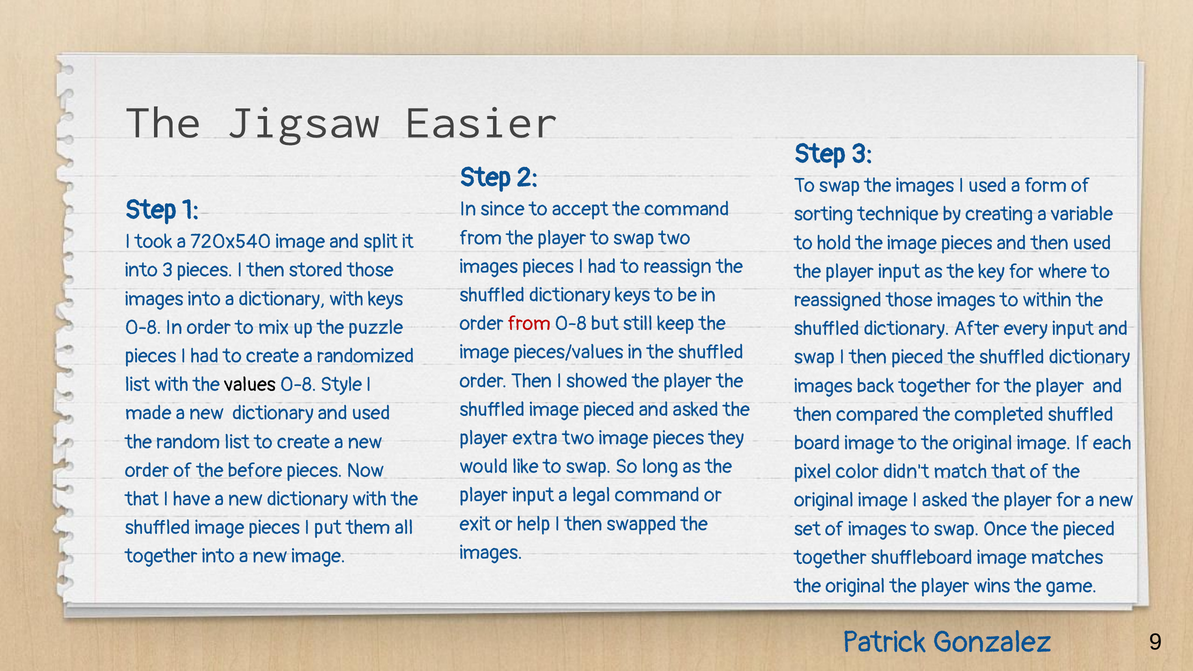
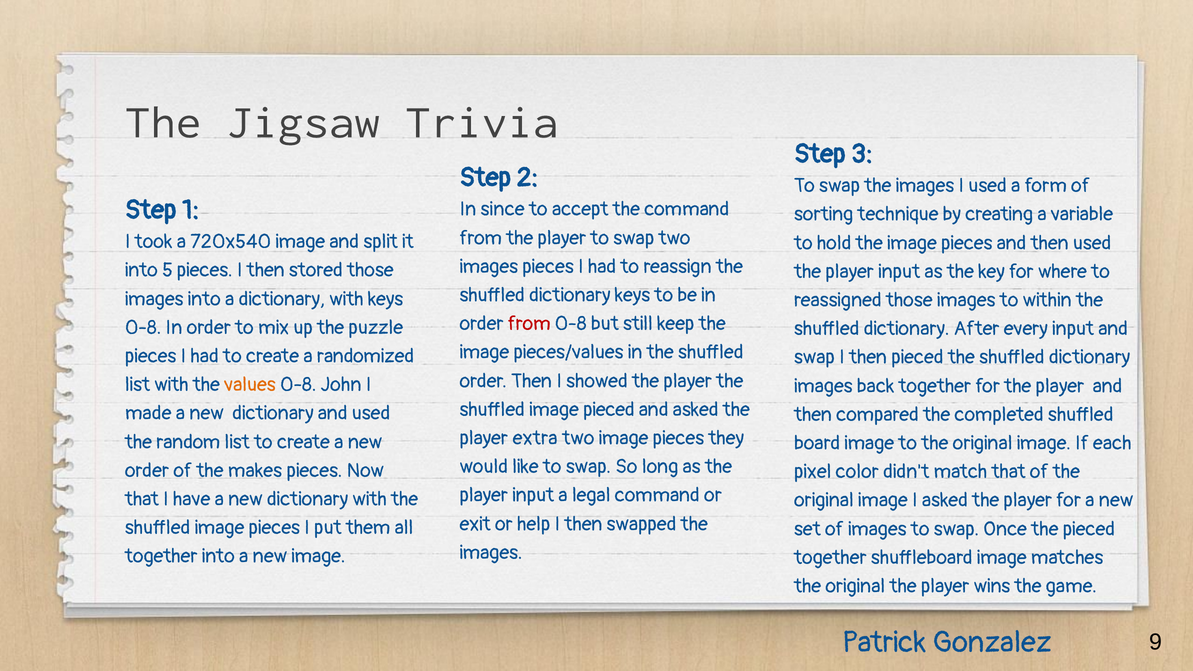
Easier: Easier -> Trivia
into 3: 3 -> 5
values colour: black -> orange
Style: Style -> John
before: before -> makes
